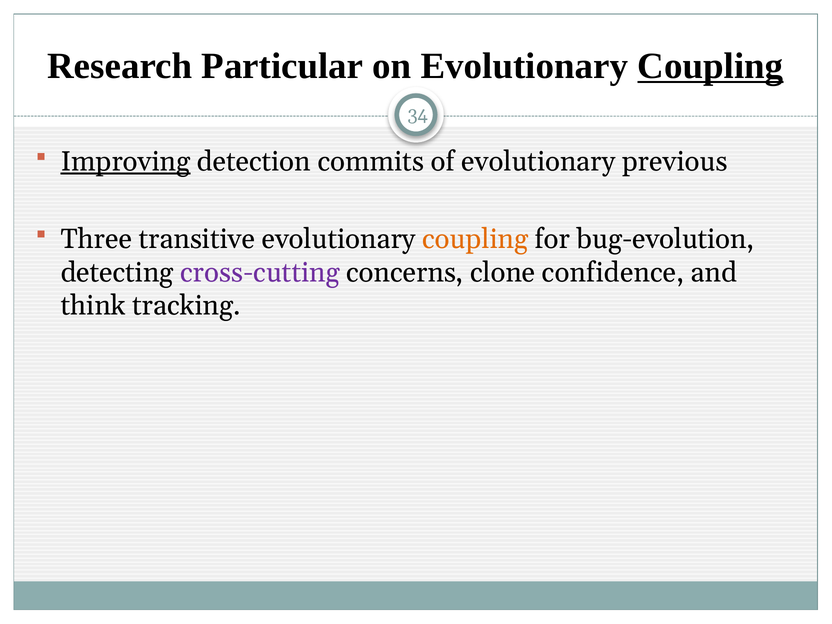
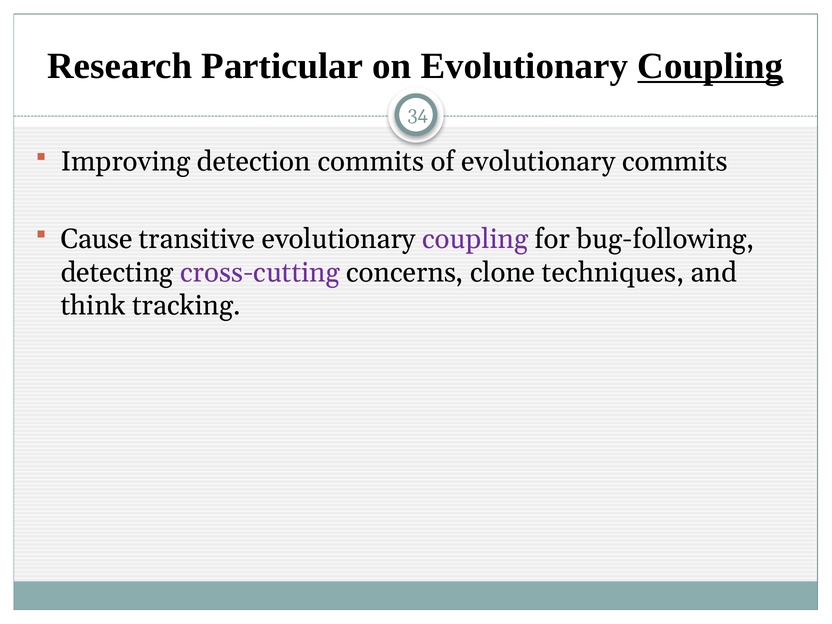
Improving underline: present -> none
evolutionary previous: previous -> commits
Three: Three -> Cause
coupling at (475, 239) colour: orange -> purple
bug-evolution: bug-evolution -> bug-following
confidence: confidence -> techniques
